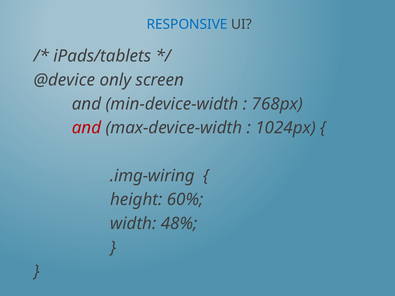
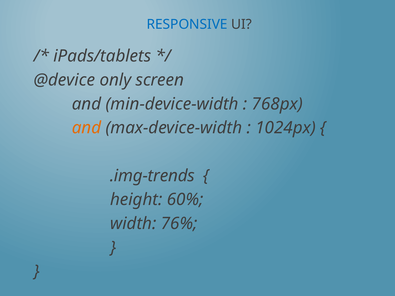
and at (86, 128) colour: red -> orange
.img-wiring: .img-wiring -> .img-trends
48%: 48% -> 76%
